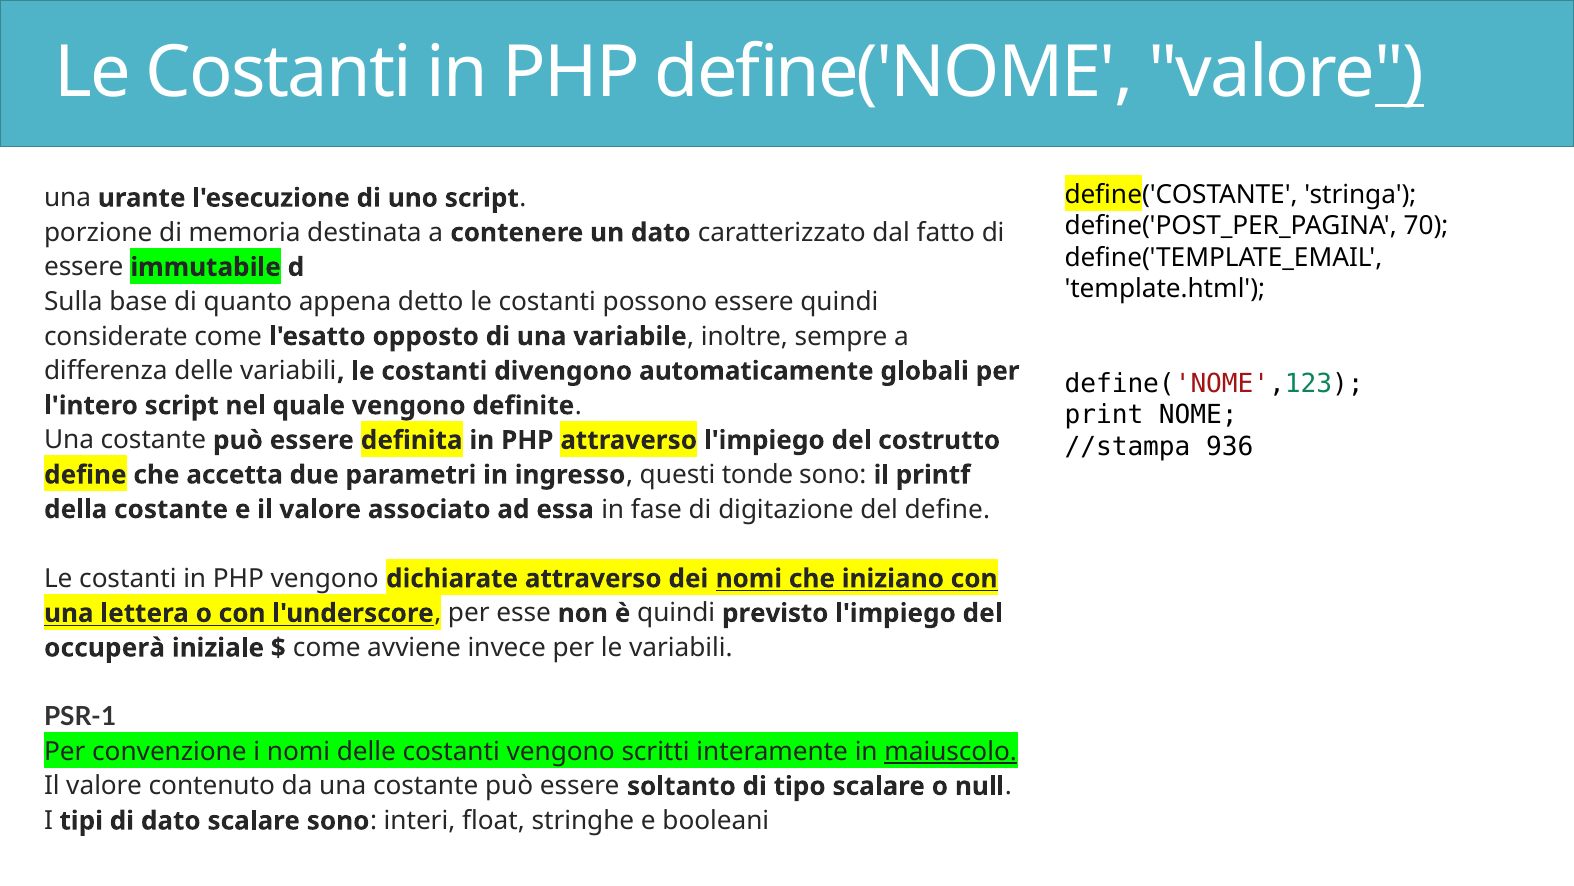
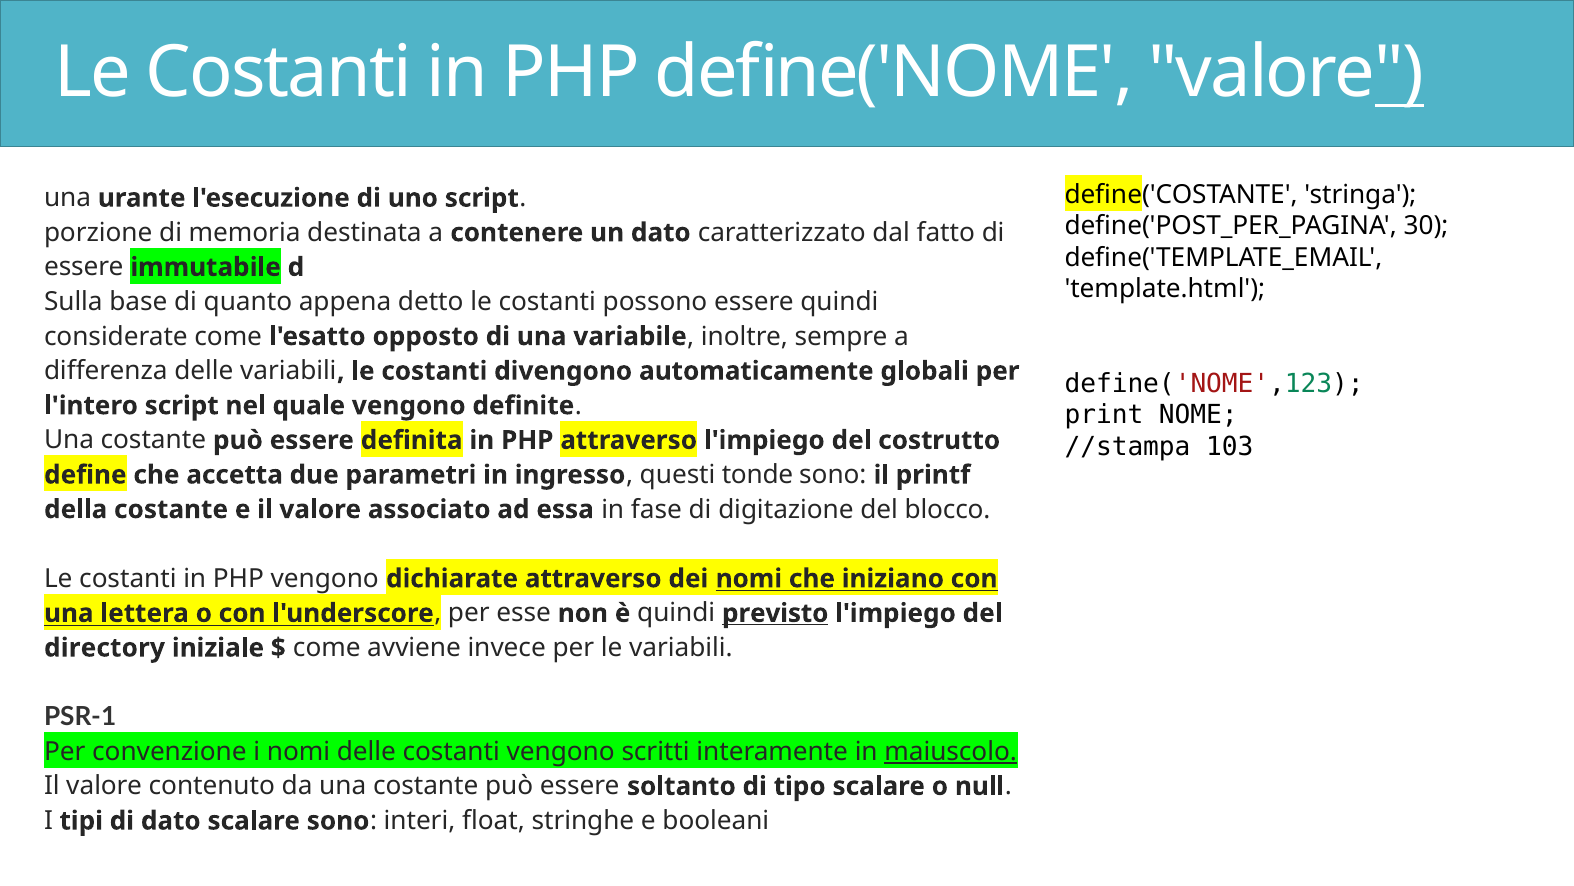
70: 70 -> 30
936: 936 -> 103
del define: define -> blocco
previsto underline: none -> present
occuperà: occuperà -> directory
